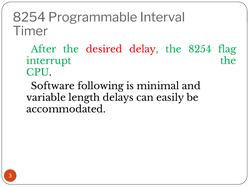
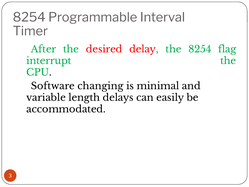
following: following -> changing
